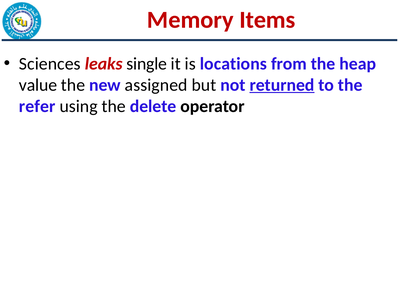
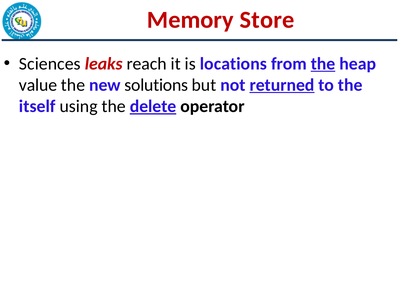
Items: Items -> Store
single: single -> reach
the at (323, 64) underline: none -> present
assigned: assigned -> solutions
refer: refer -> itself
delete underline: none -> present
